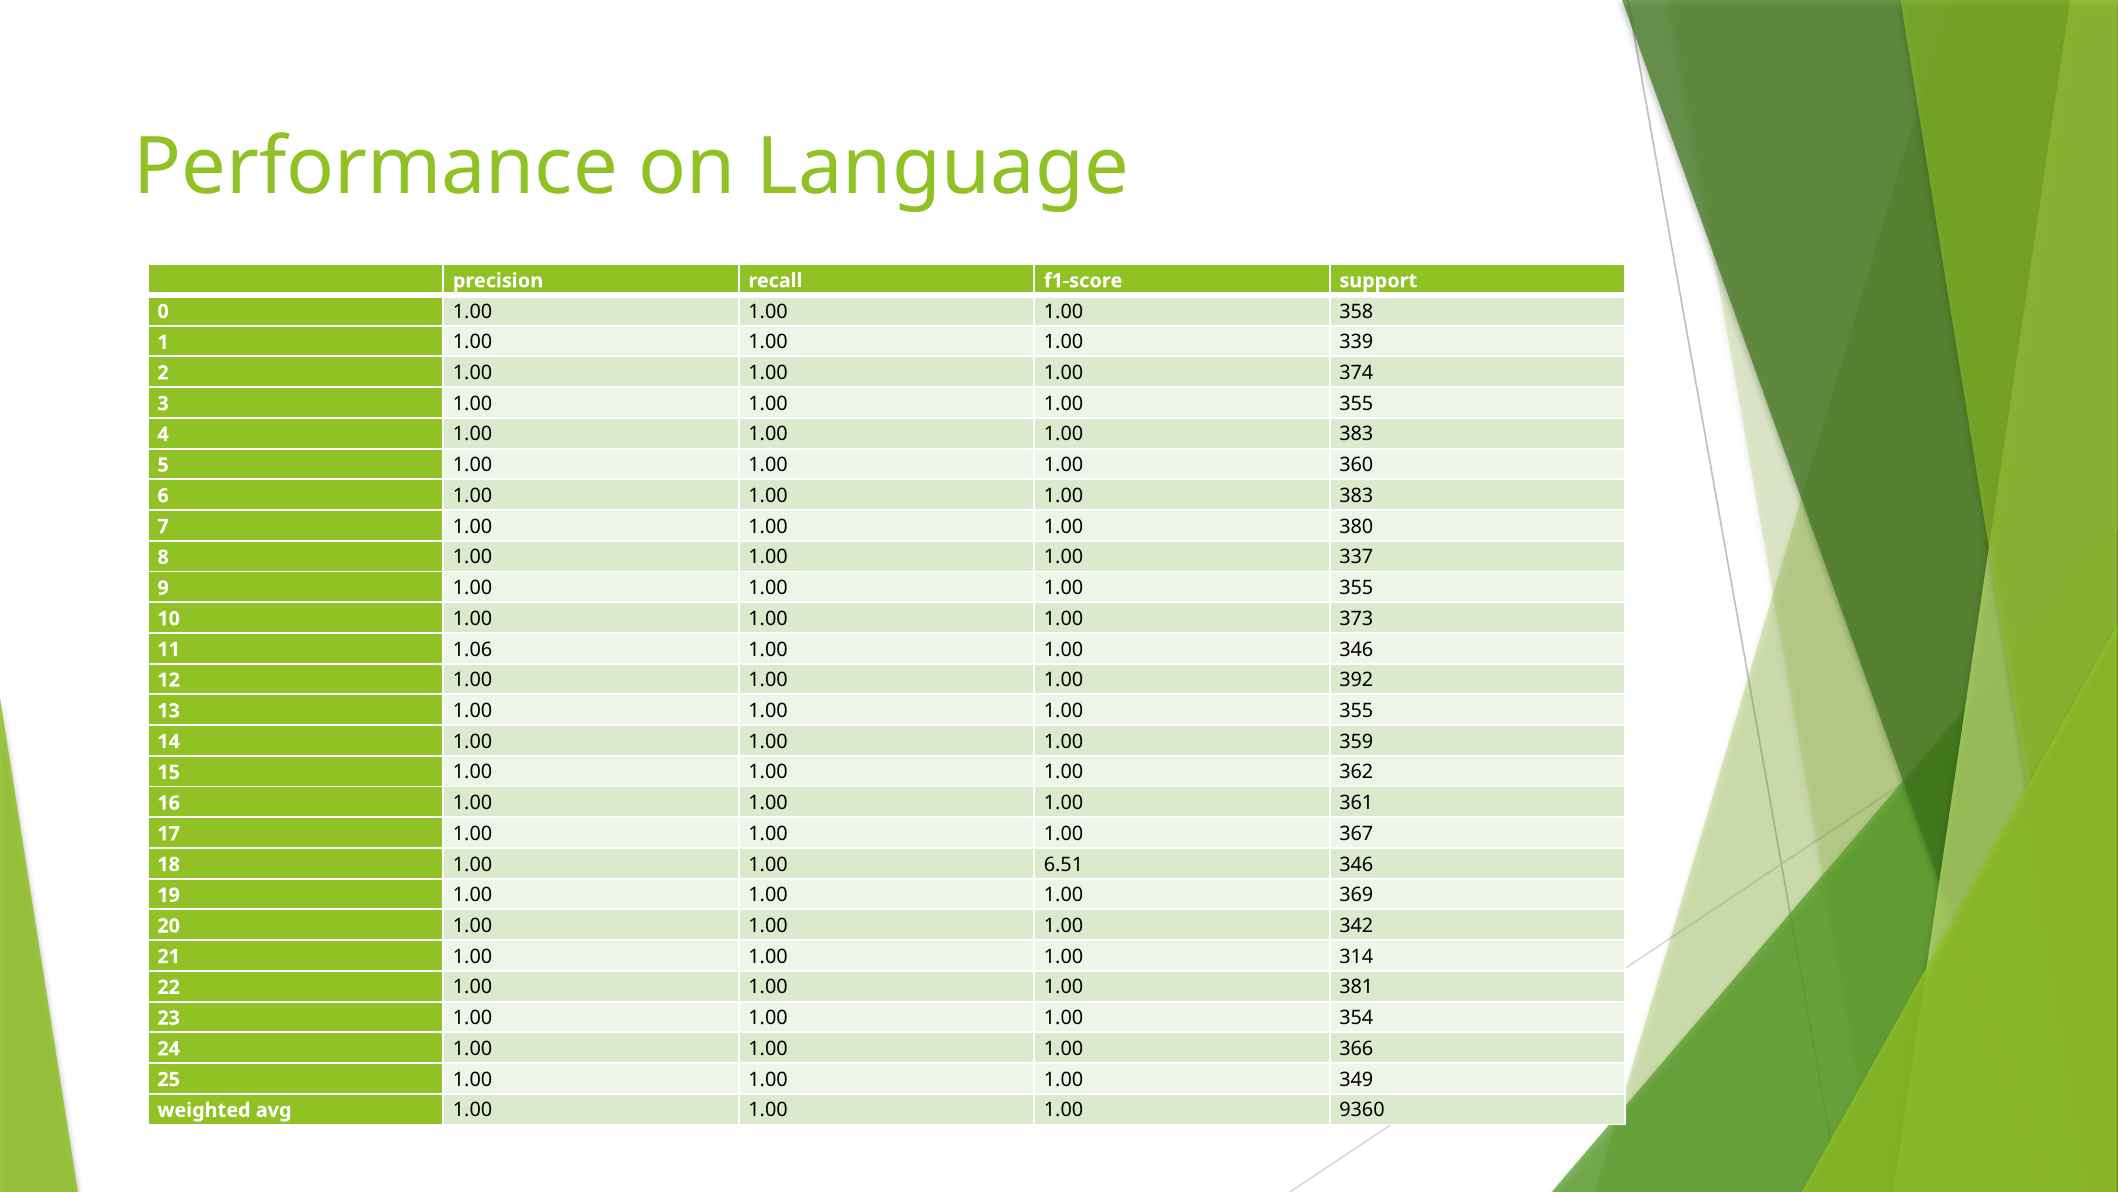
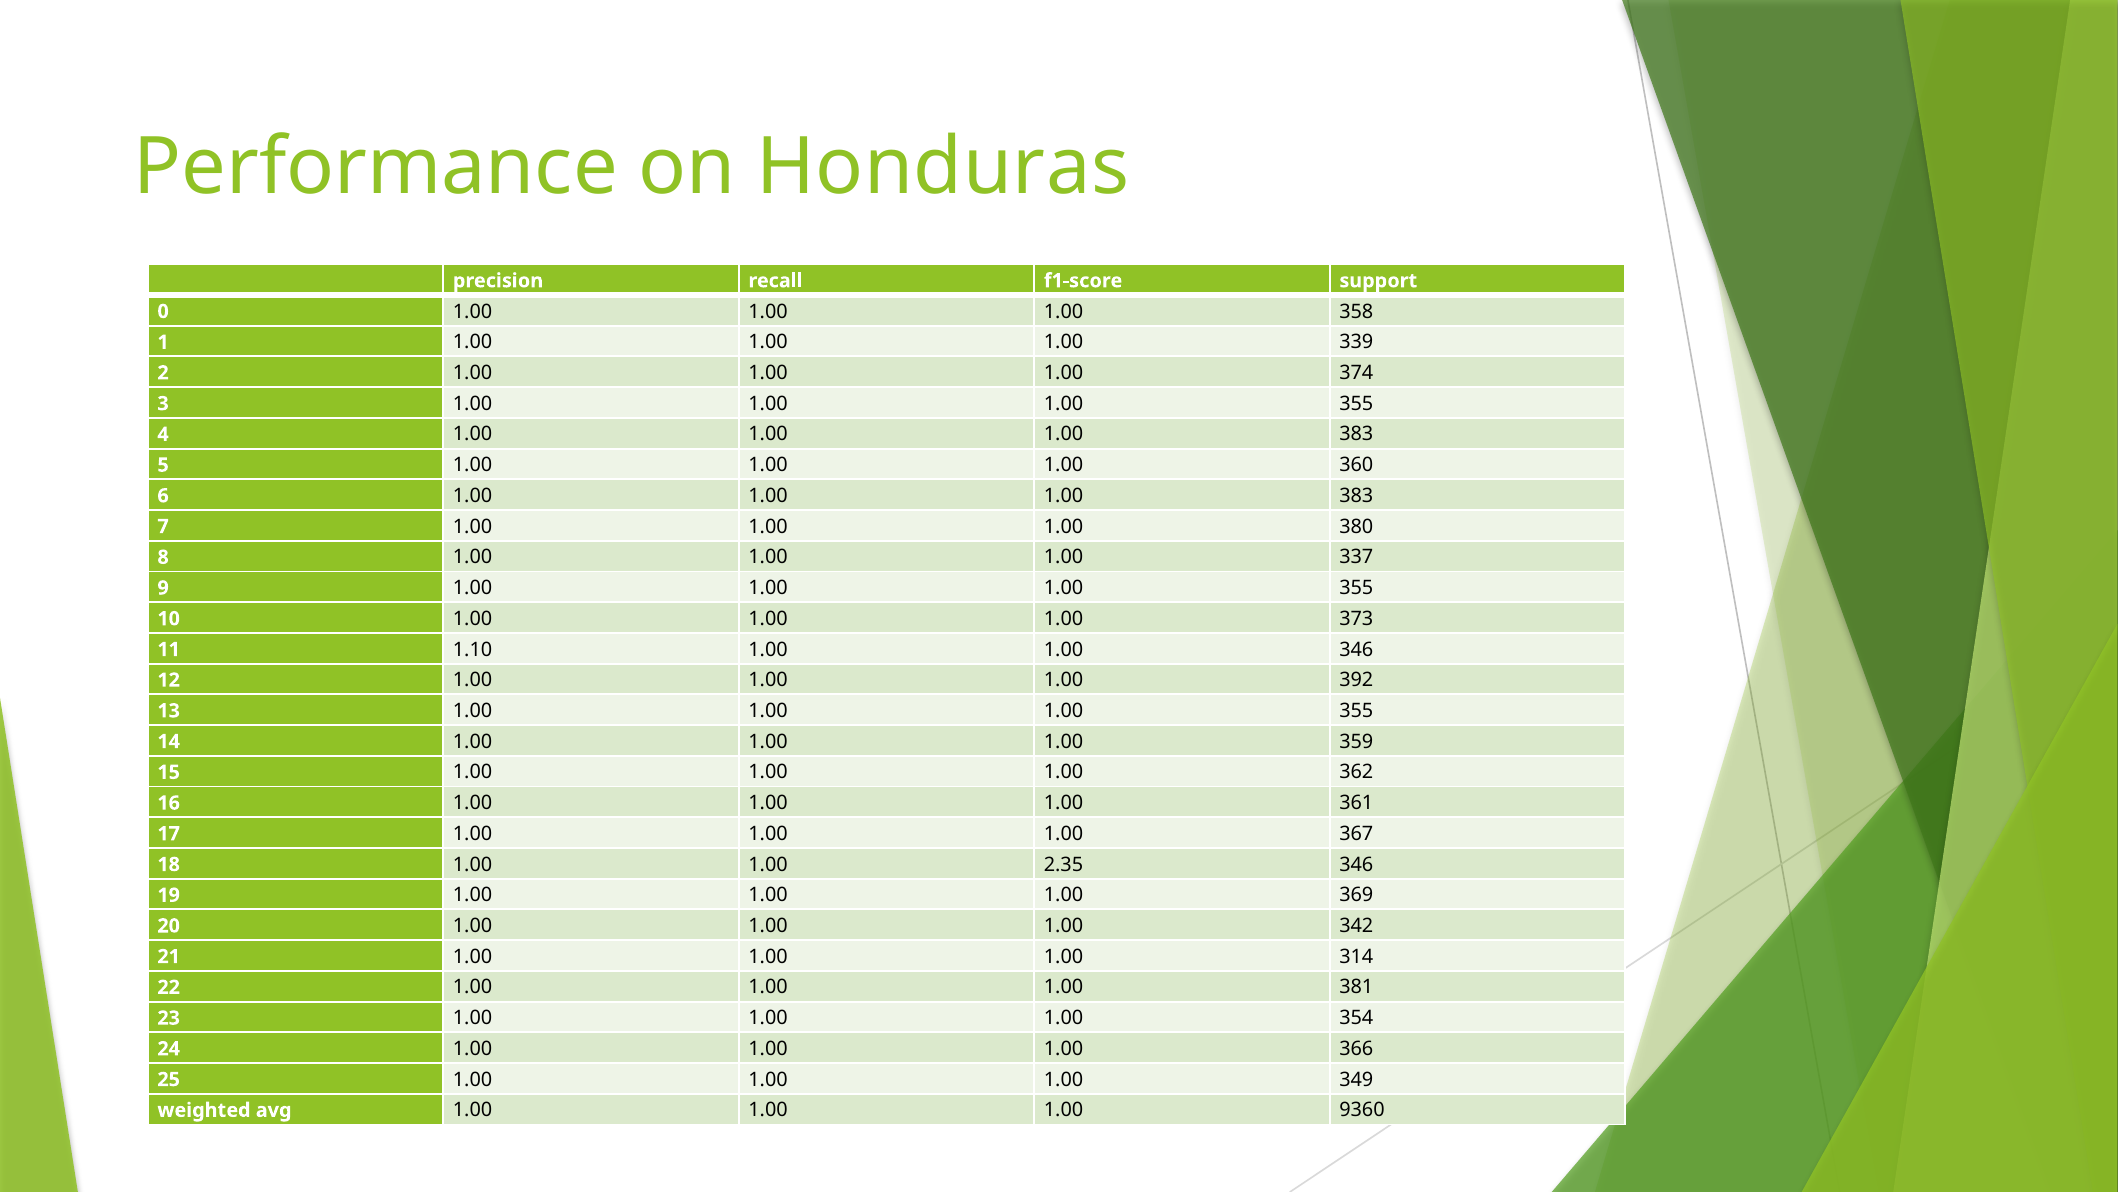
Language: Language -> Honduras
1.06: 1.06 -> 1.10
6.51: 6.51 -> 2.35
